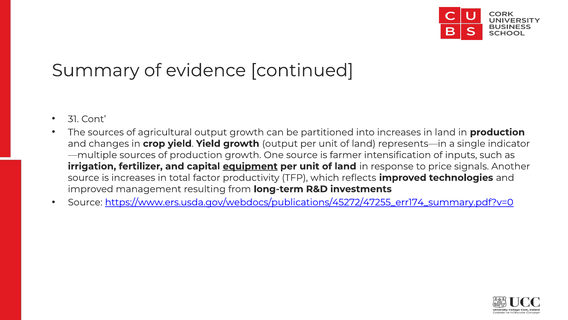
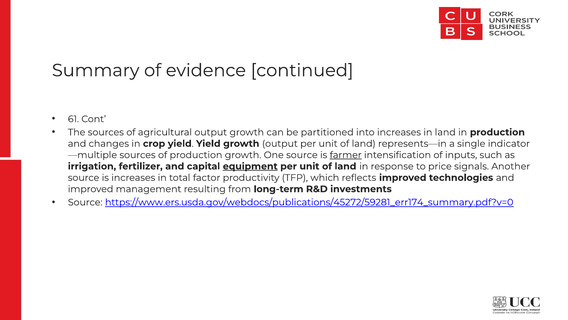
31: 31 -> 61
farmer underline: none -> present
https://www.ers.usda.gov/webdocs/publications/45272/47255_err174_summary.pdf?v=0: https://www.ers.usda.gov/webdocs/publications/45272/47255_err174_summary.pdf?v=0 -> https://www.ers.usda.gov/webdocs/publications/45272/59281_err174_summary.pdf?v=0
